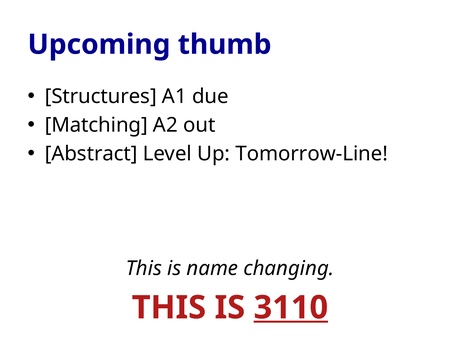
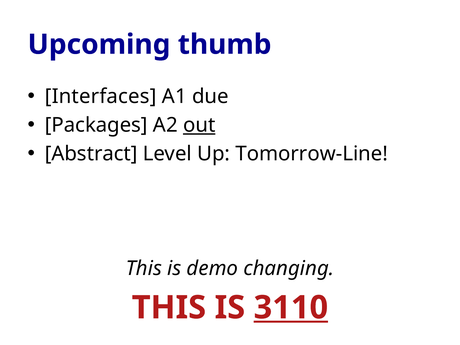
Structures: Structures -> Interfaces
Matching: Matching -> Packages
out underline: none -> present
name: name -> demo
